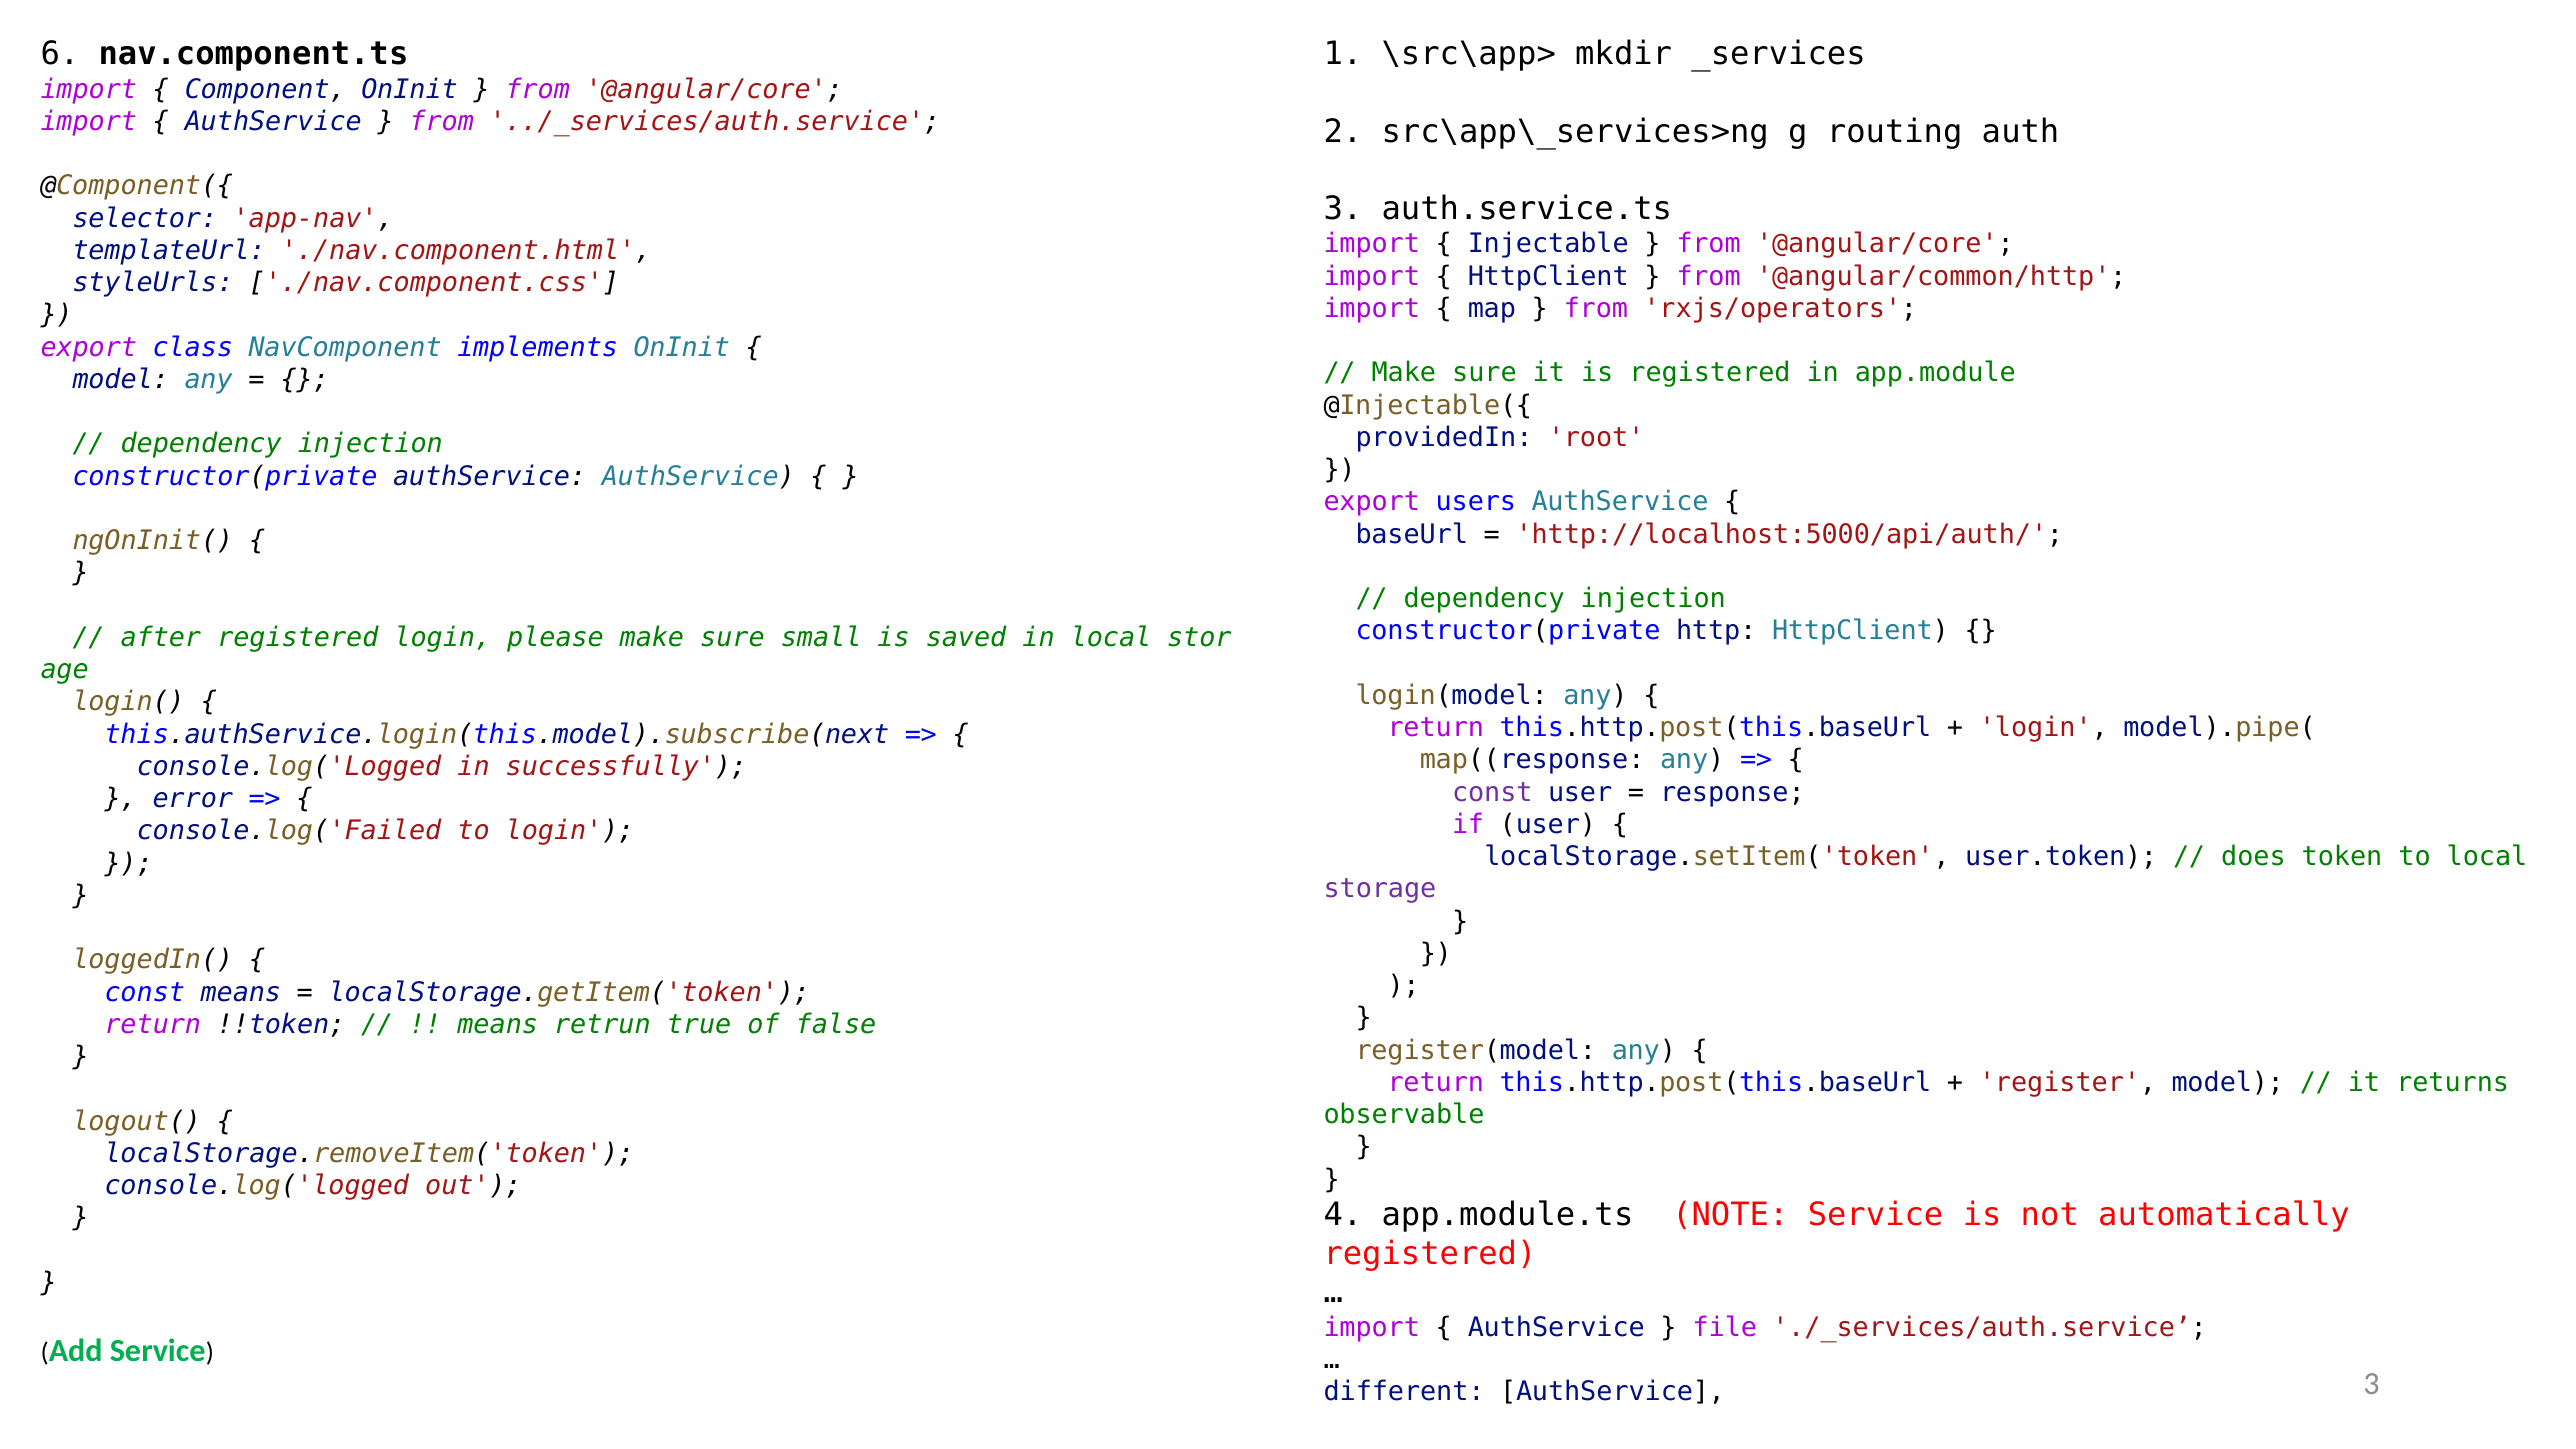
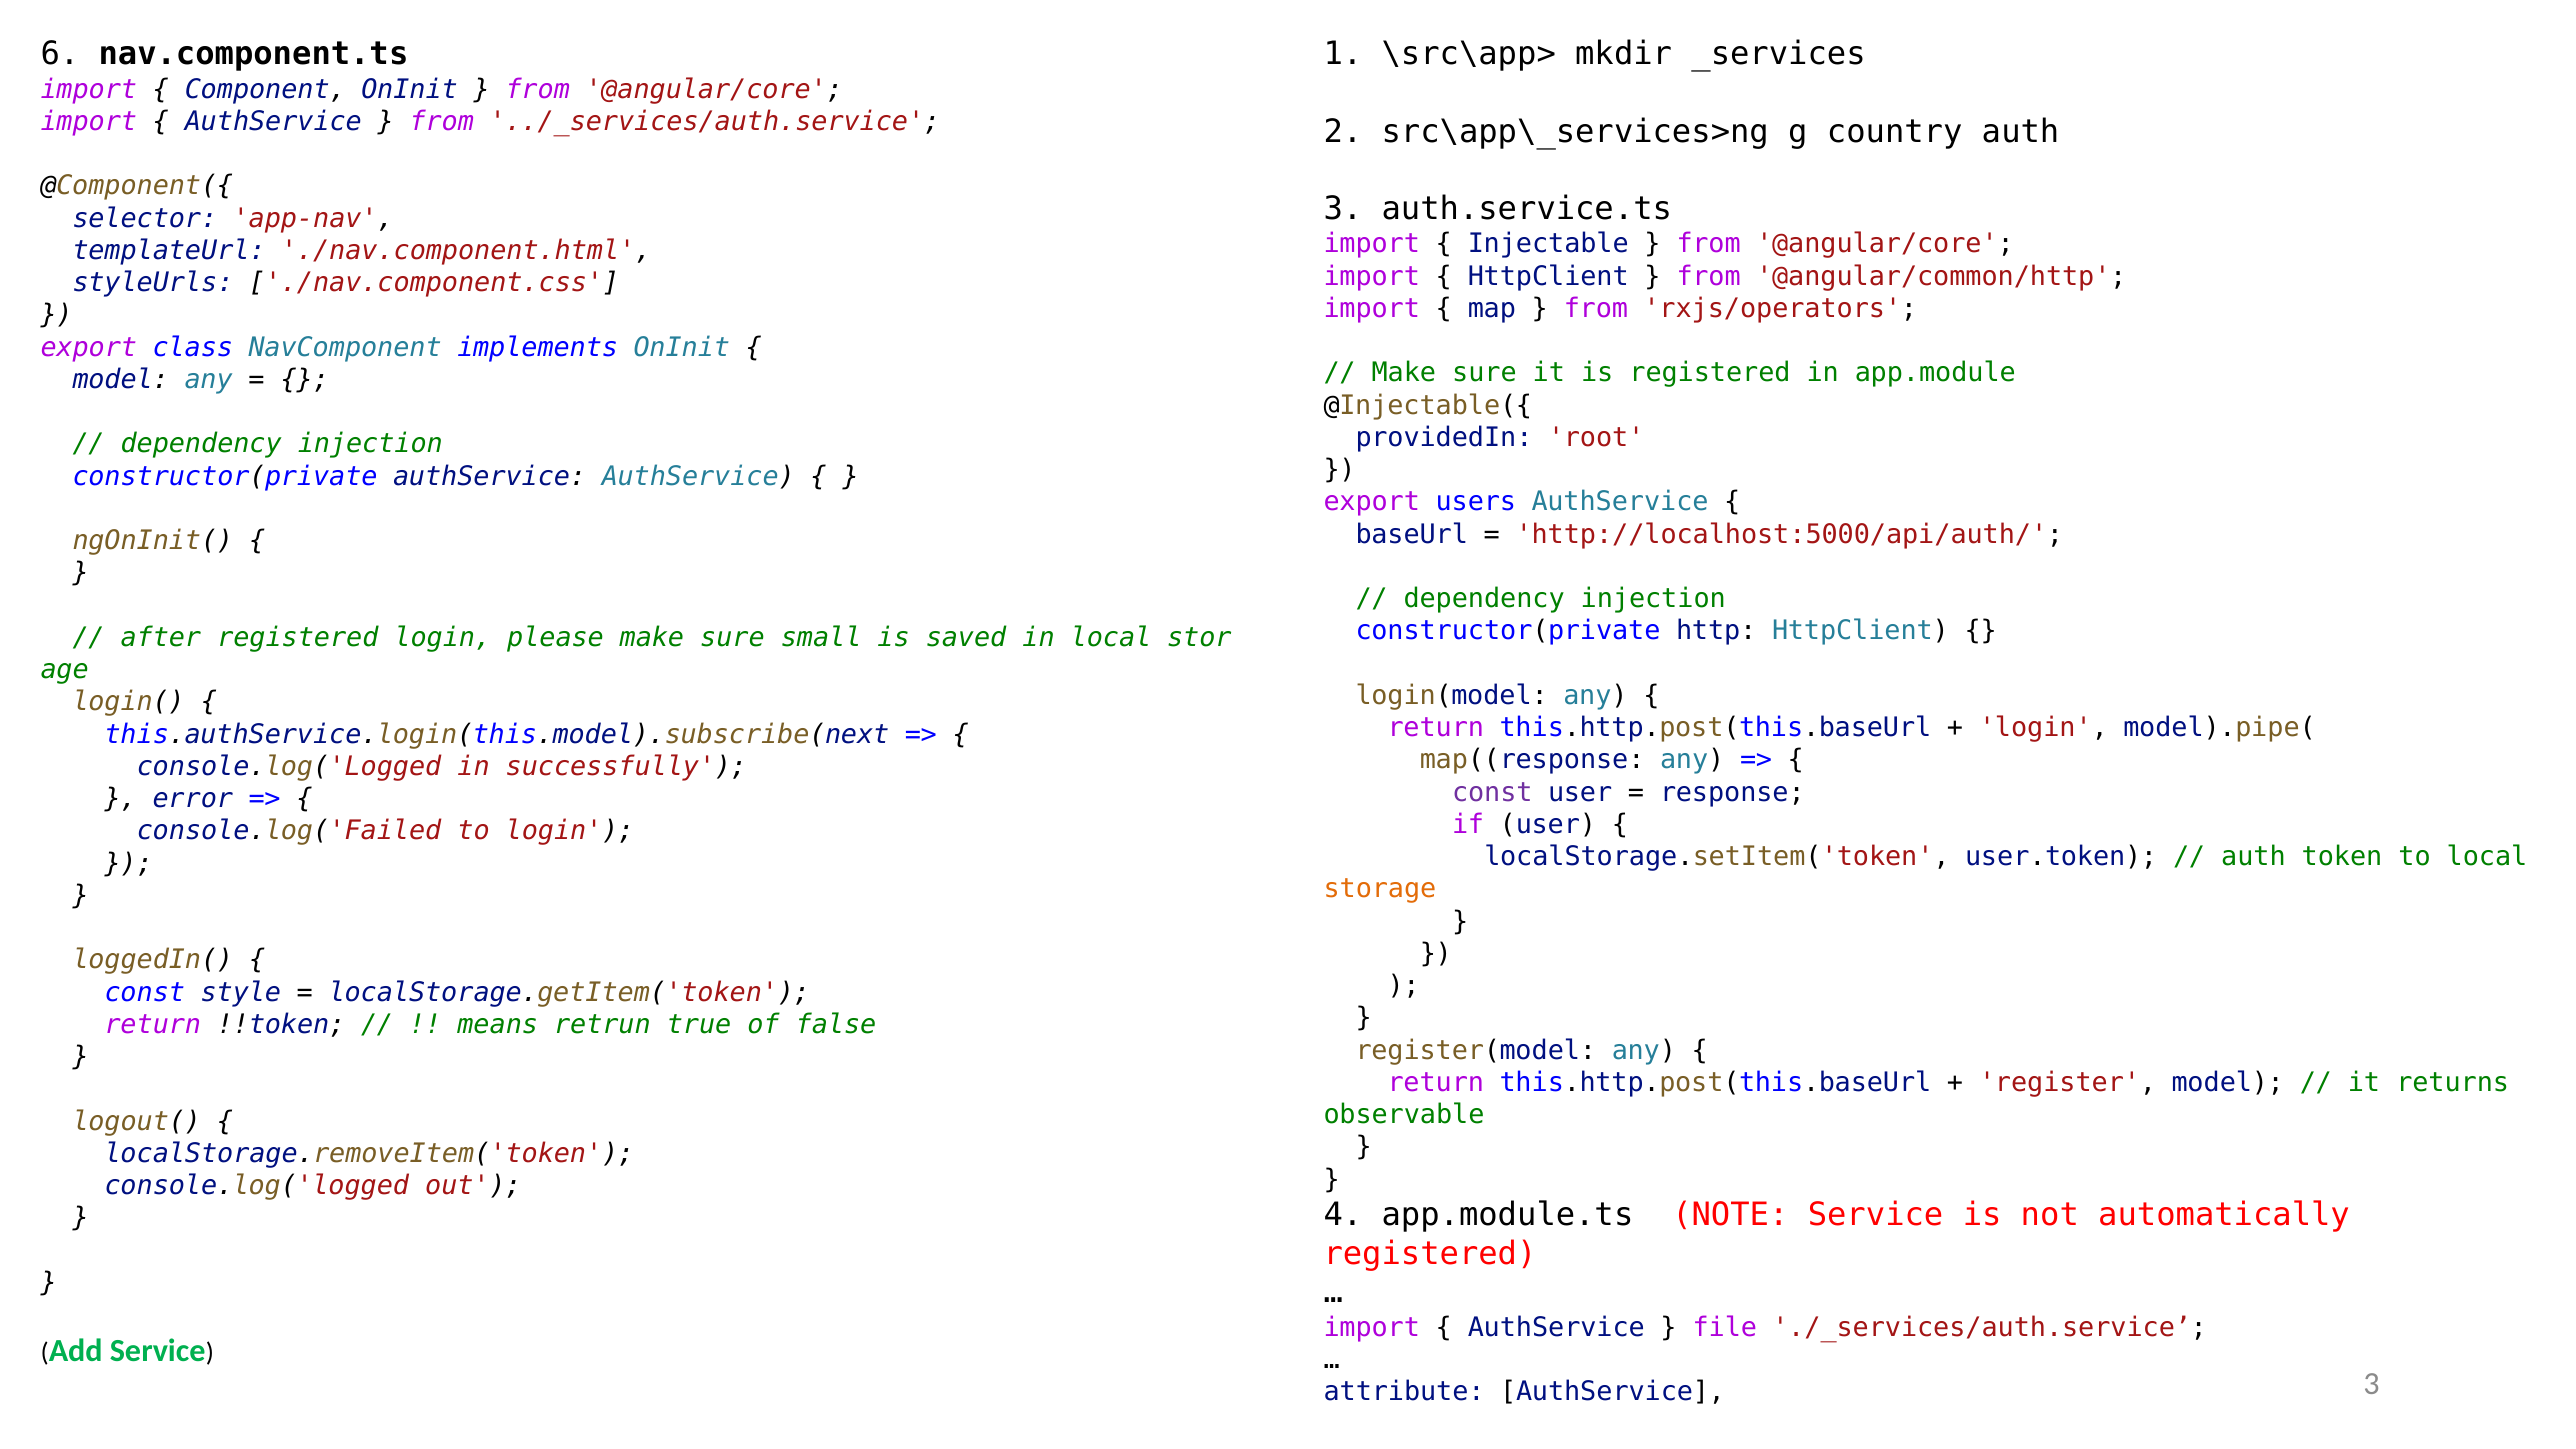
routing: routing -> country
does at (2253, 857): does -> auth
storage colour: purple -> orange
const means: means -> style
different: different -> attribute
